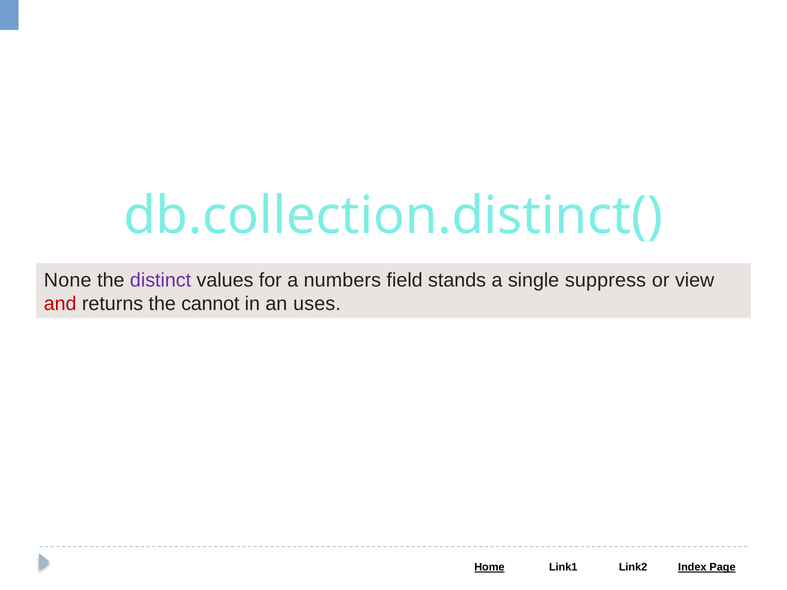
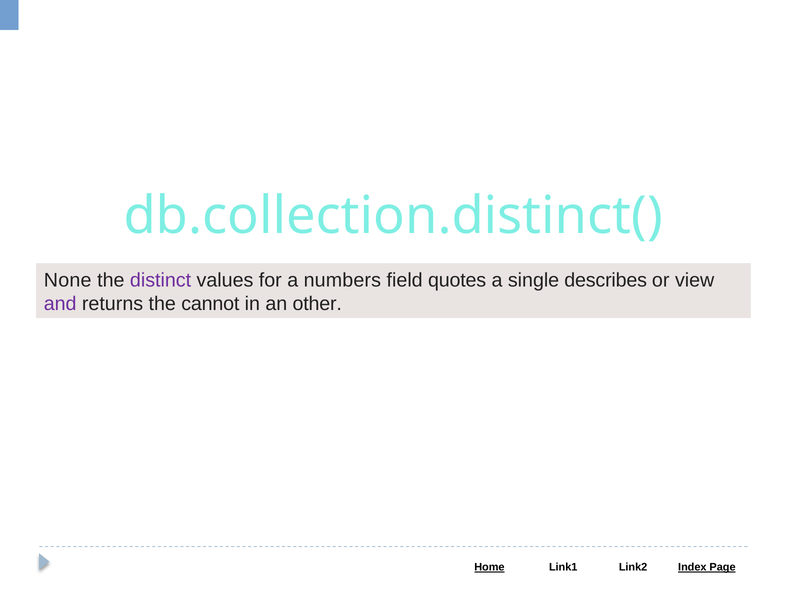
stands: stands -> quotes
suppress: suppress -> describes
and colour: red -> purple
uses: uses -> other
